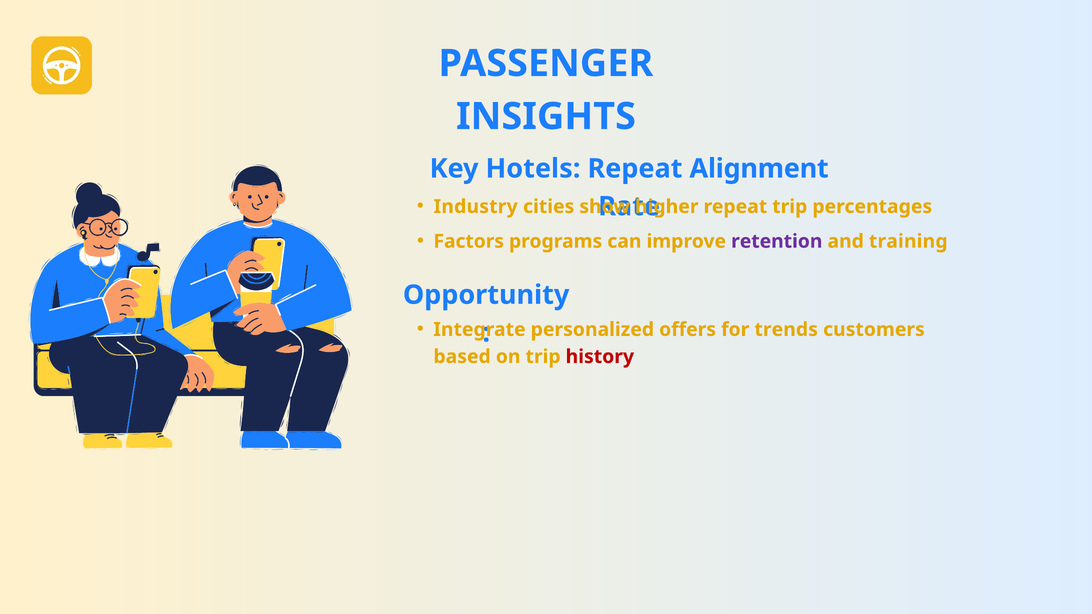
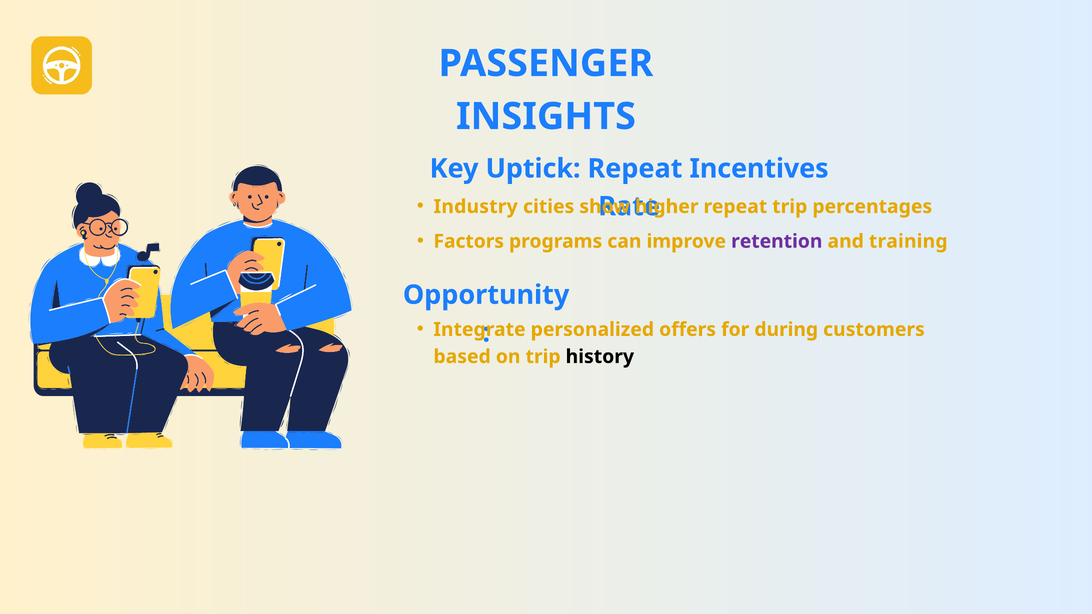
Hotels: Hotels -> Uptick
Alignment: Alignment -> Incentives
trends: trends -> during
history colour: red -> black
